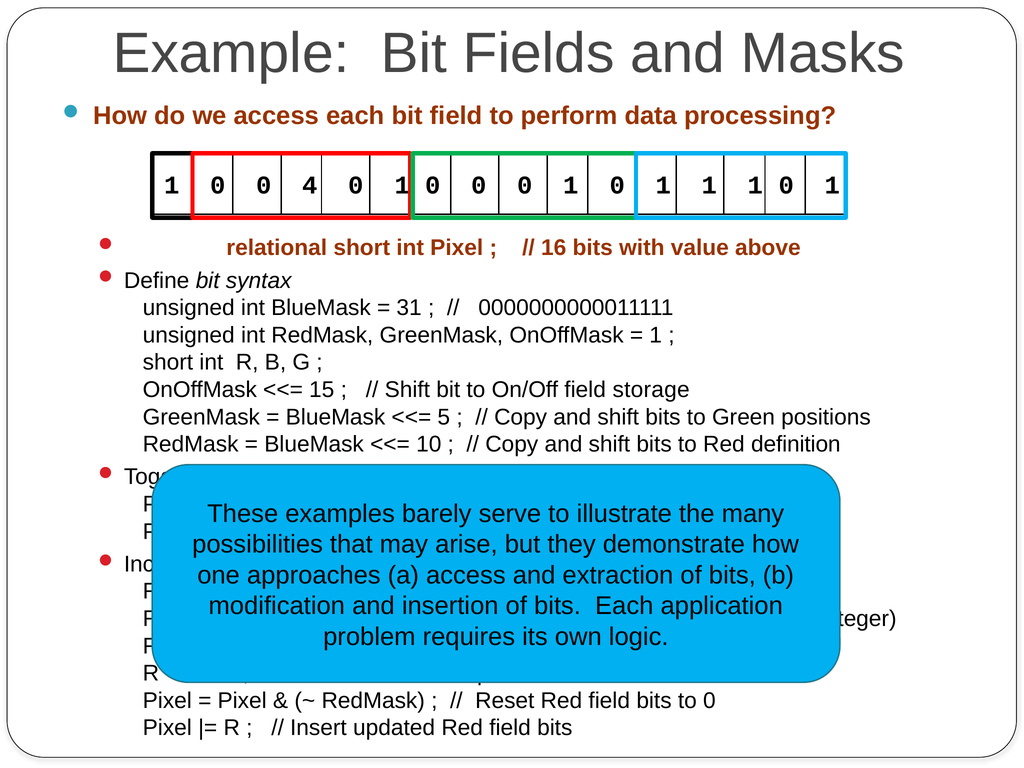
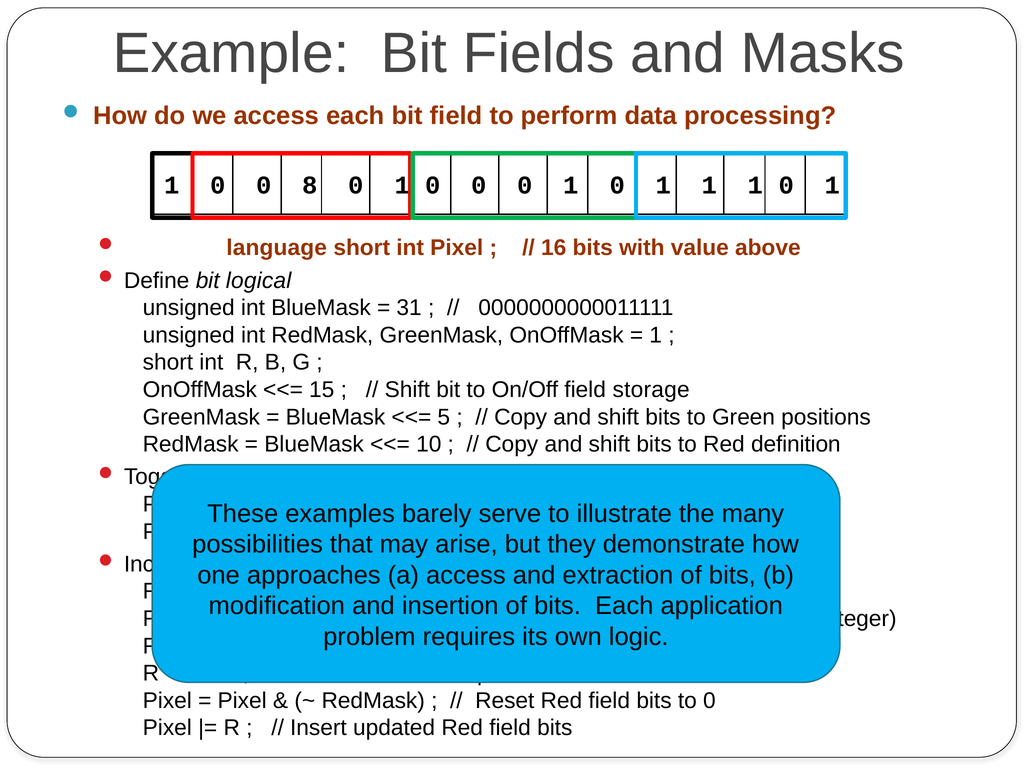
4: 4 -> 8
relational: relational -> language
syntax: syntax -> logical
